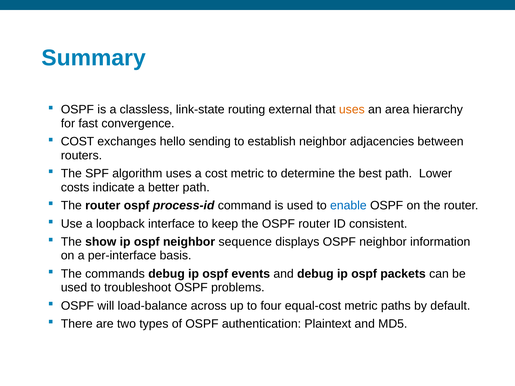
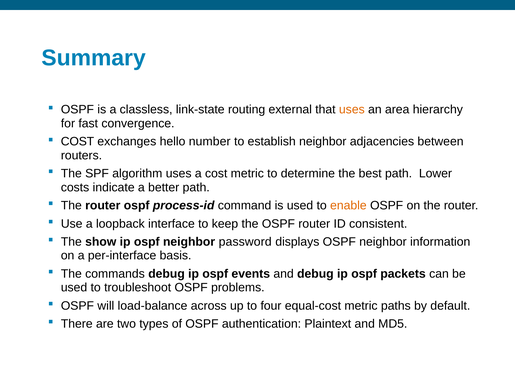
sending: sending -> number
enable colour: blue -> orange
sequence: sequence -> password
